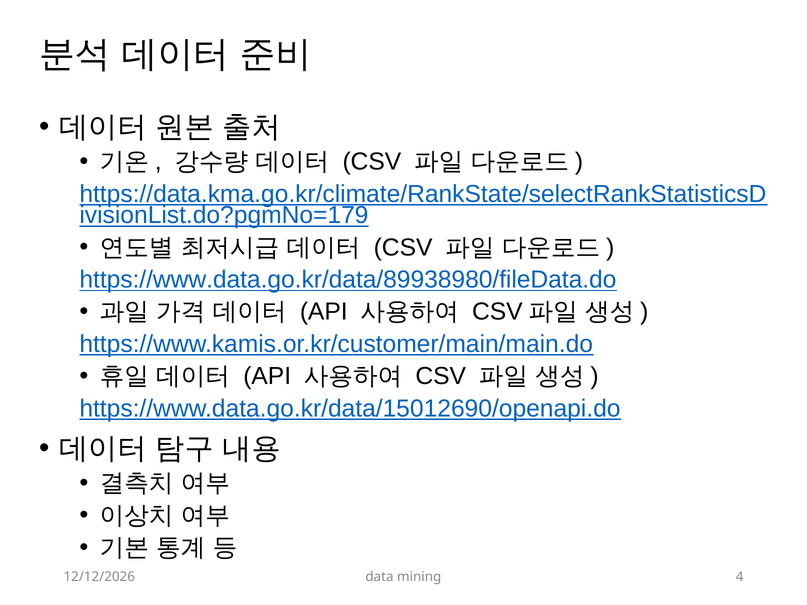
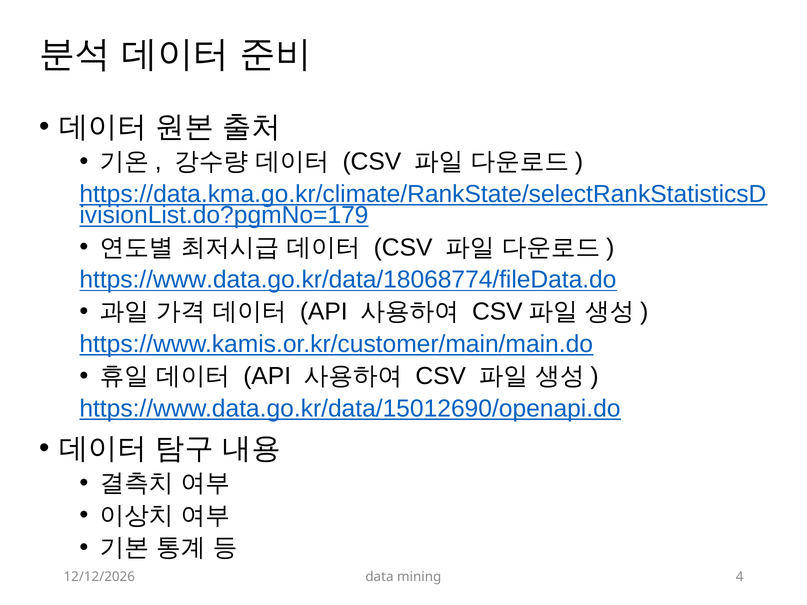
https://www.data.go.kr/data/89938980/fileData.do: https://www.data.go.kr/data/89938980/fileData.do -> https://www.data.go.kr/data/18068774/fileData.do
